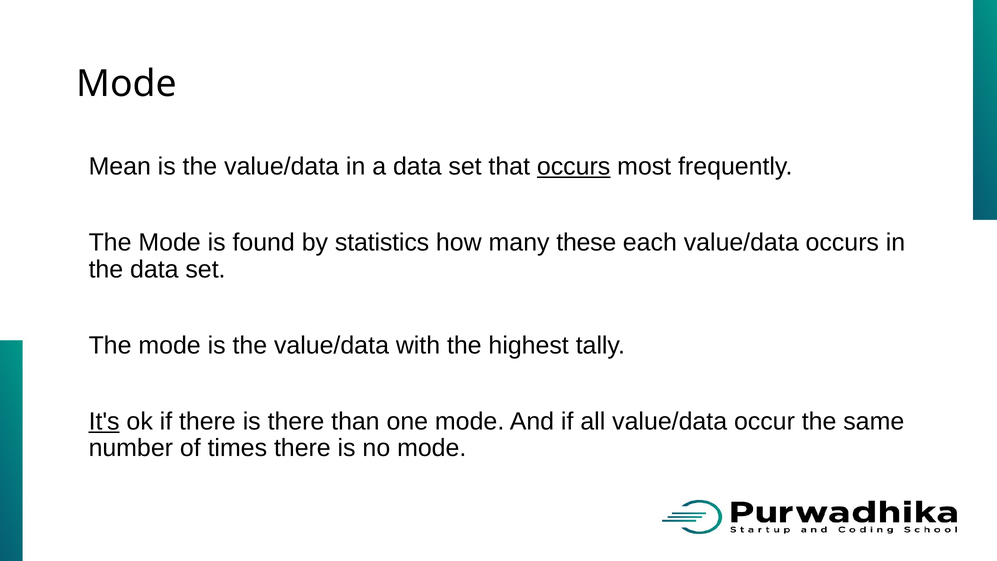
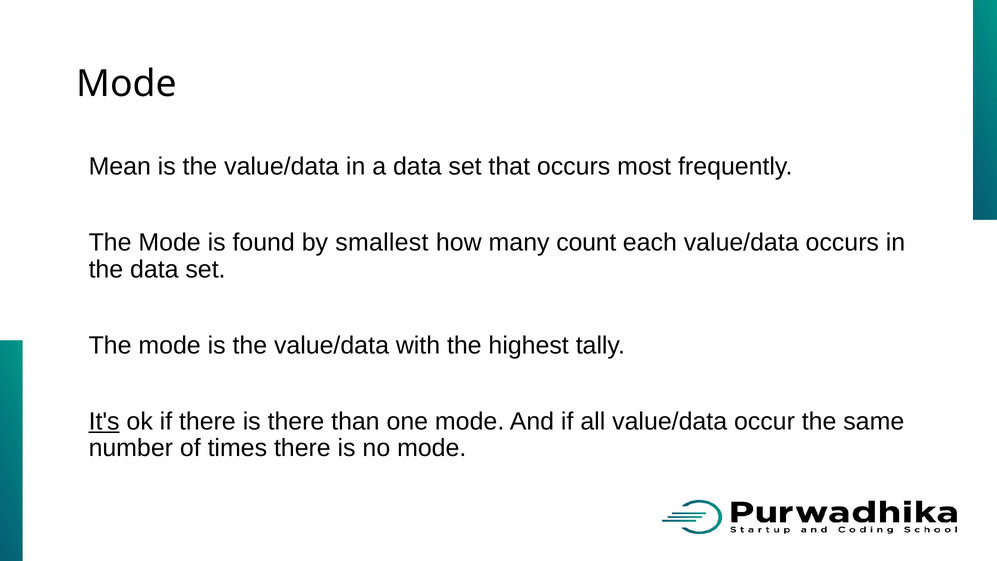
occurs at (574, 166) underline: present -> none
statistics: statistics -> smallest
these: these -> count
